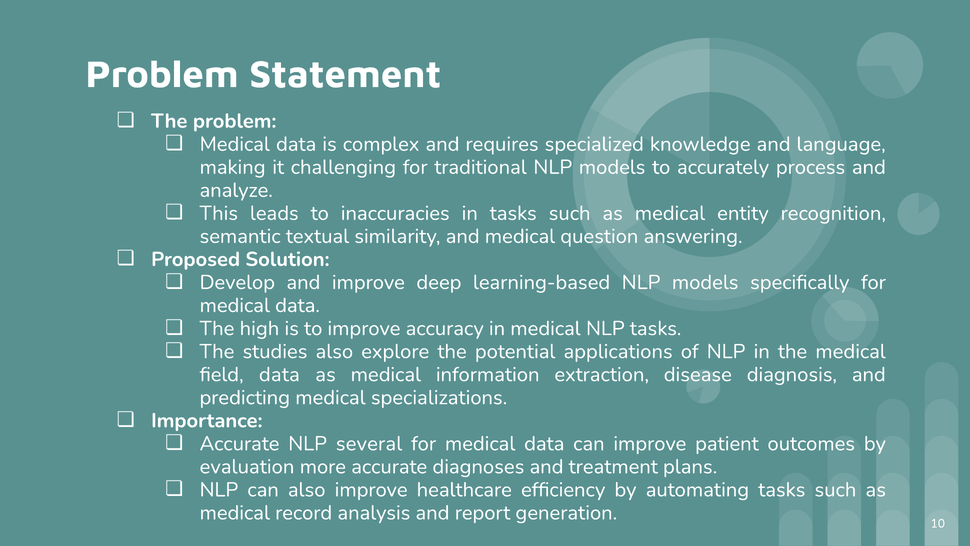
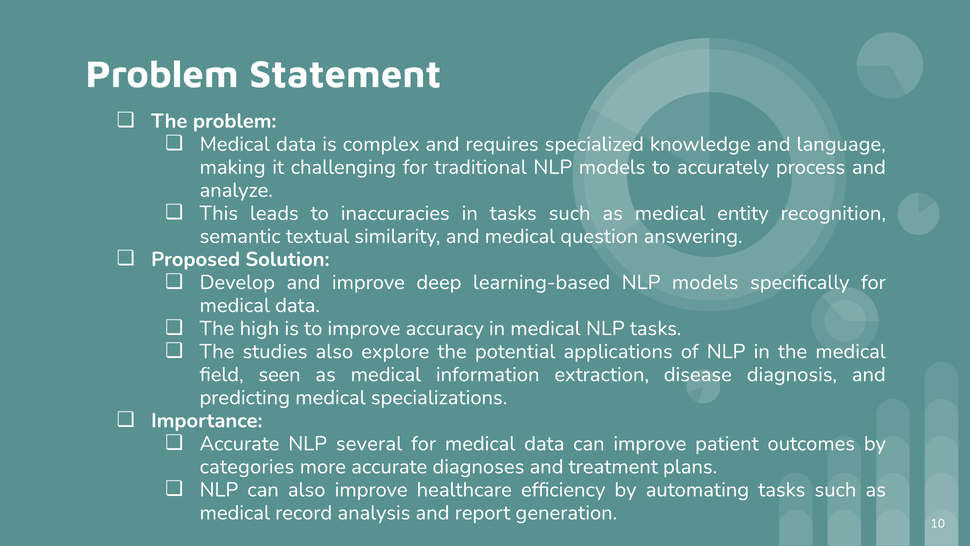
field data: data -> seen
evaluation: evaluation -> categories
